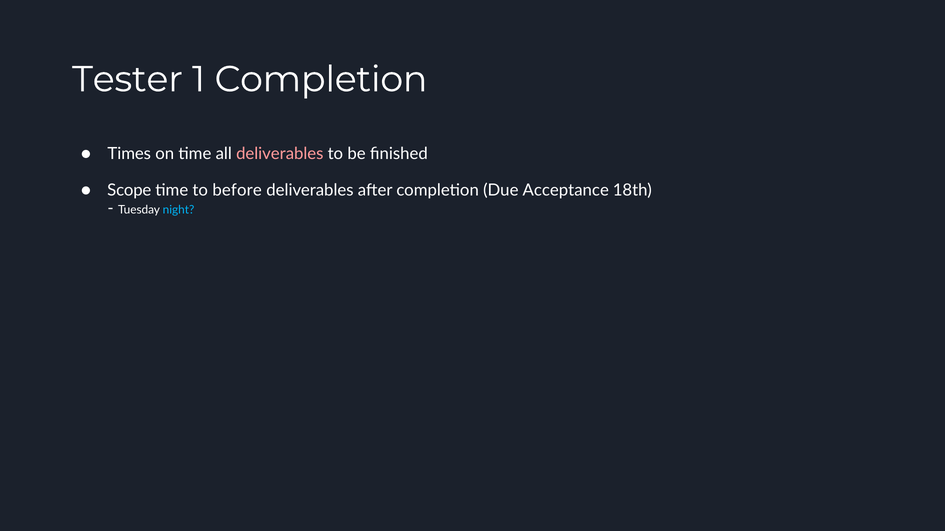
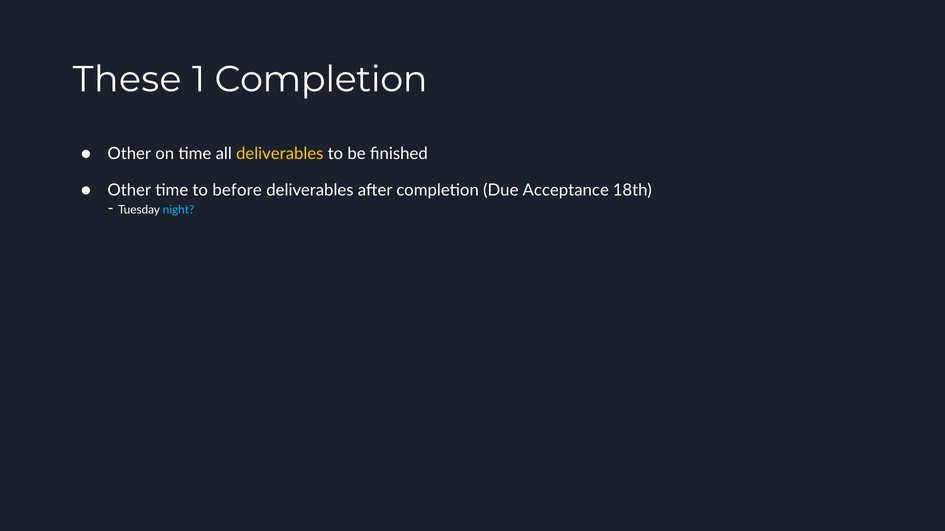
Tester: Tester -> These
Times at (129, 154): Times -> Other
deliverables at (280, 154) colour: pink -> yellow
Scope at (129, 190): Scope -> Other
